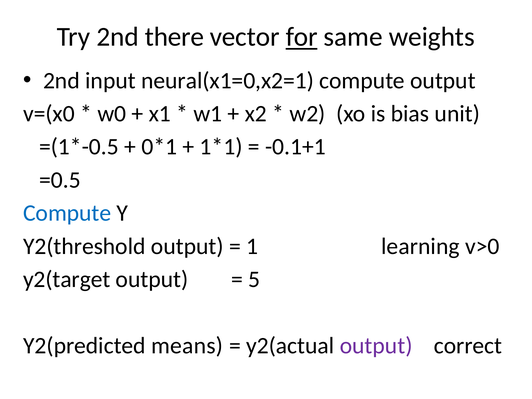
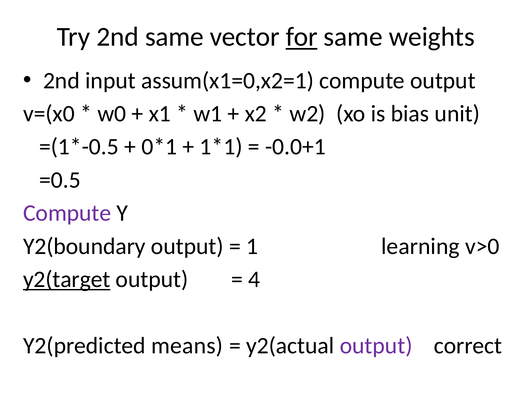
2nd there: there -> same
neural(x1=0,x2=1: neural(x1=0,x2=1 -> assum(x1=0,x2=1
-0.1+1: -0.1+1 -> -0.0+1
Compute at (67, 213) colour: blue -> purple
Y2(threshold: Y2(threshold -> Y2(boundary
y2(target underline: none -> present
5: 5 -> 4
